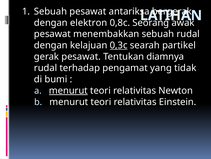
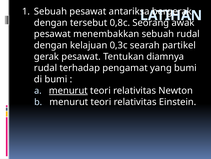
elektron: elektron -> tersebut
0,3c underline: present -> none
yang tidak: tidak -> bumi
